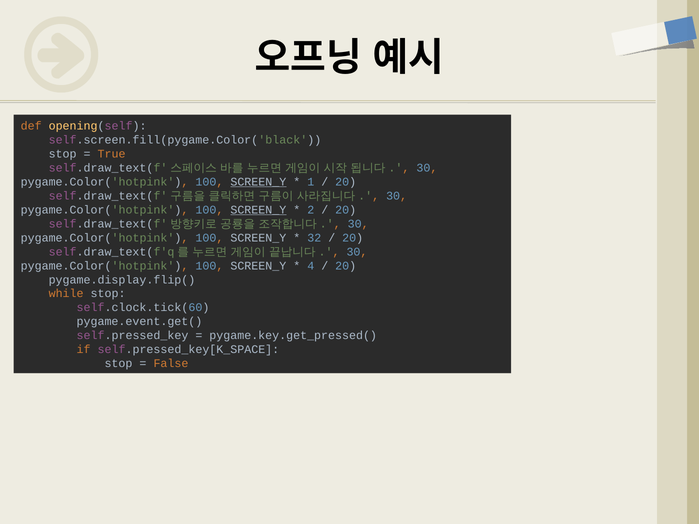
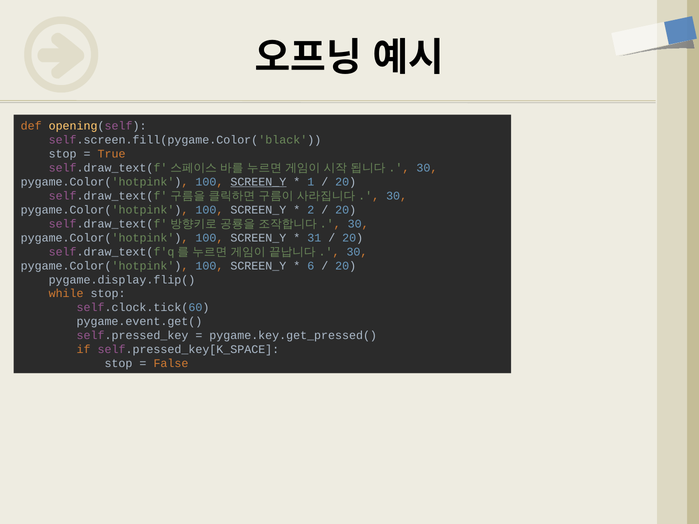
SCREEN_Y at (258, 210) underline: present -> none
32: 32 -> 31
4: 4 -> 6
